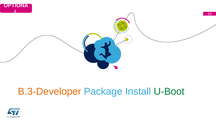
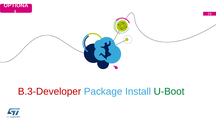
B.3-Developer colour: orange -> red
